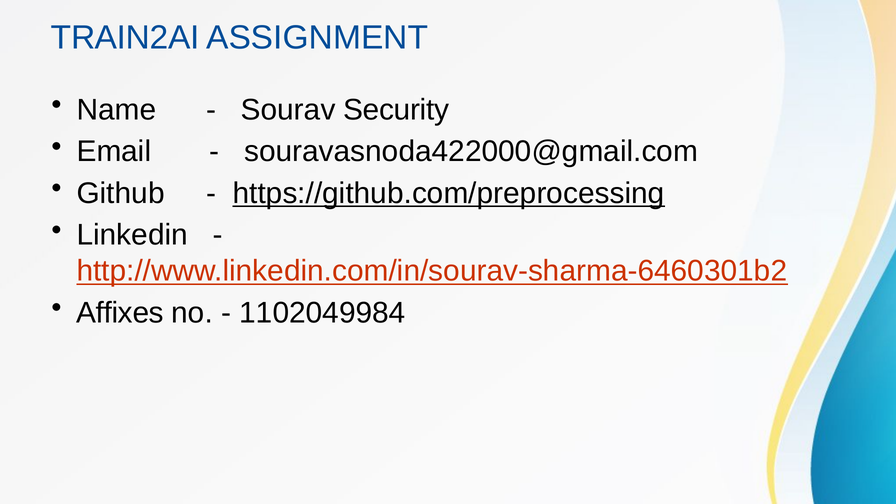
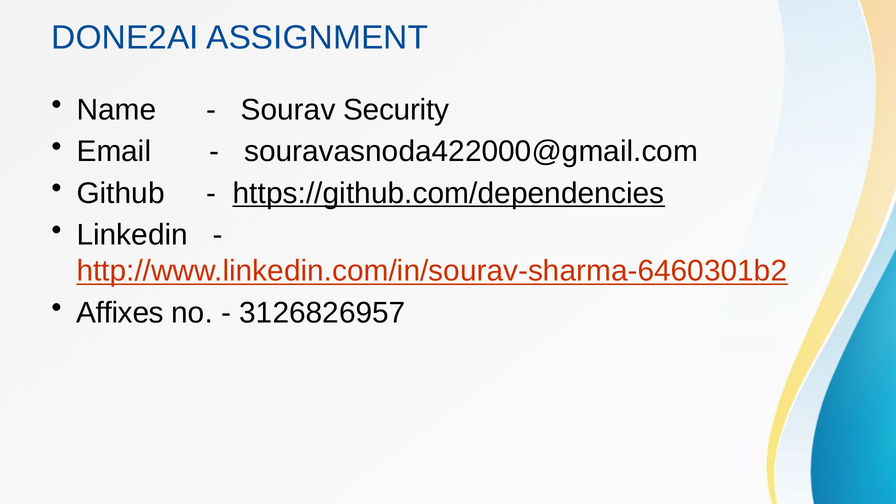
TRAIN2AI: TRAIN2AI -> DONE2AI
https://github.com/preprocessing: https://github.com/preprocessing -> https://github.com/dependencies
1102049984: 1102049984 -> 3126826957
